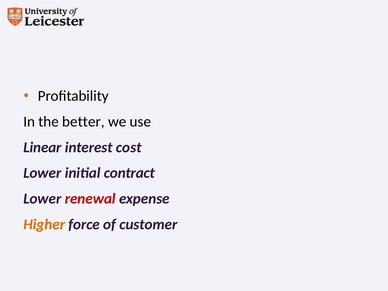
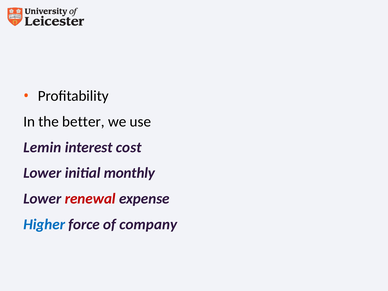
Linear: Linear -> Lemin
contract: contract -> monthly
Higher colour: orange -> blue
customer: customer -> company
